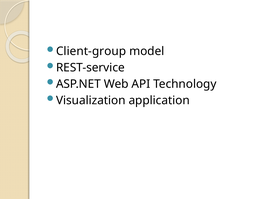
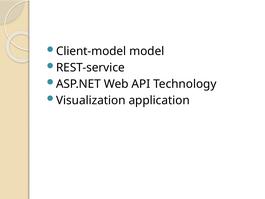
Client-group: Client-group -> Client-model
